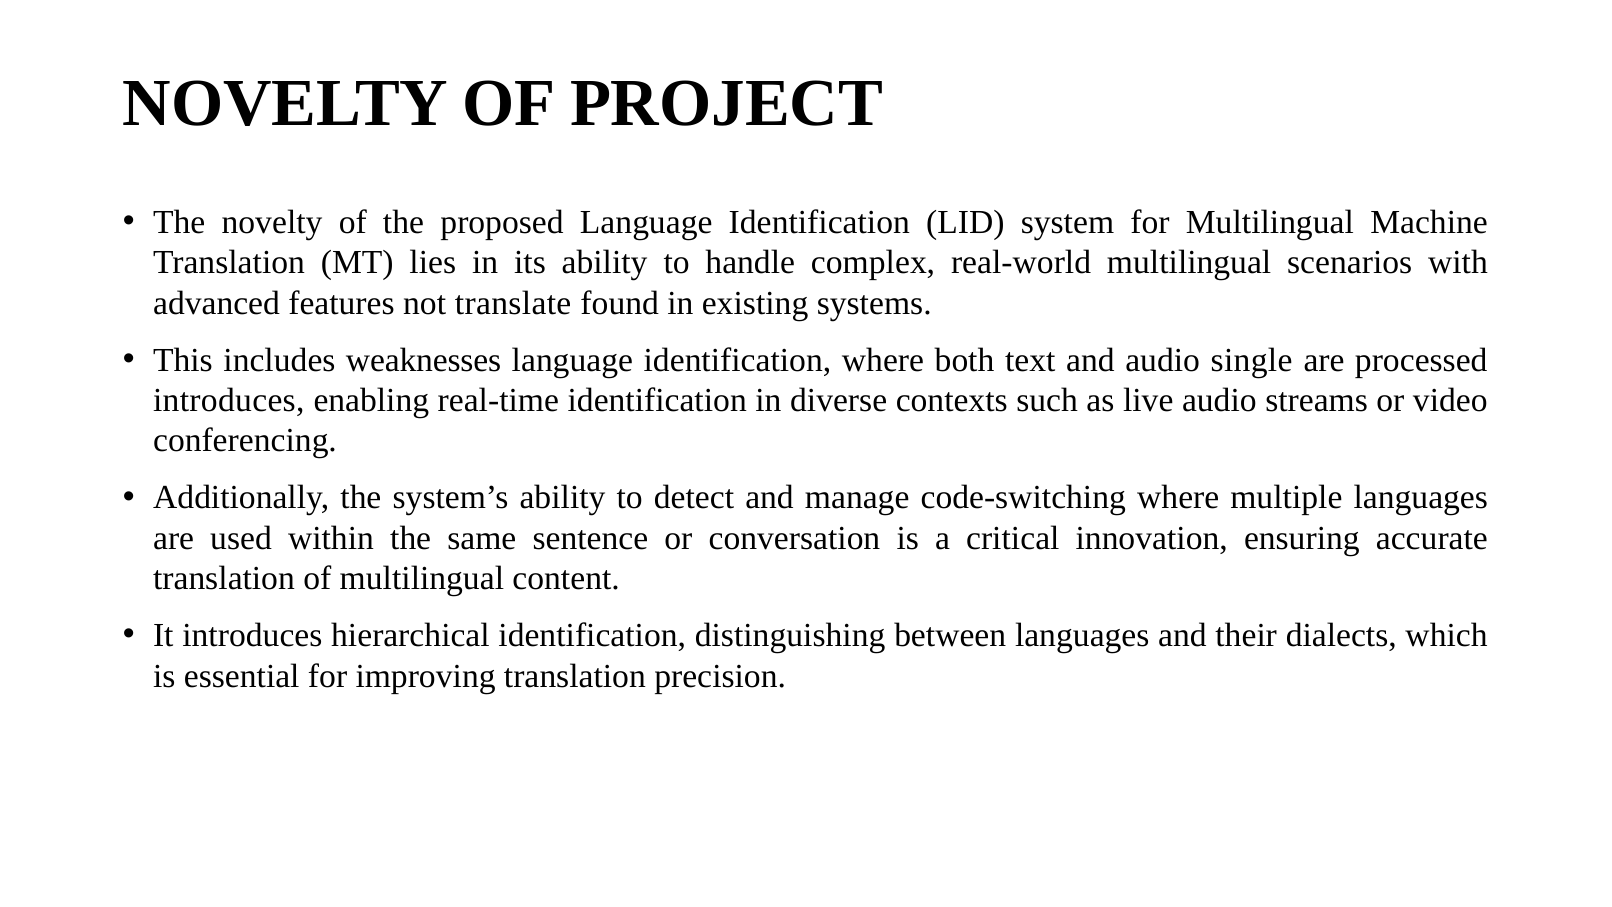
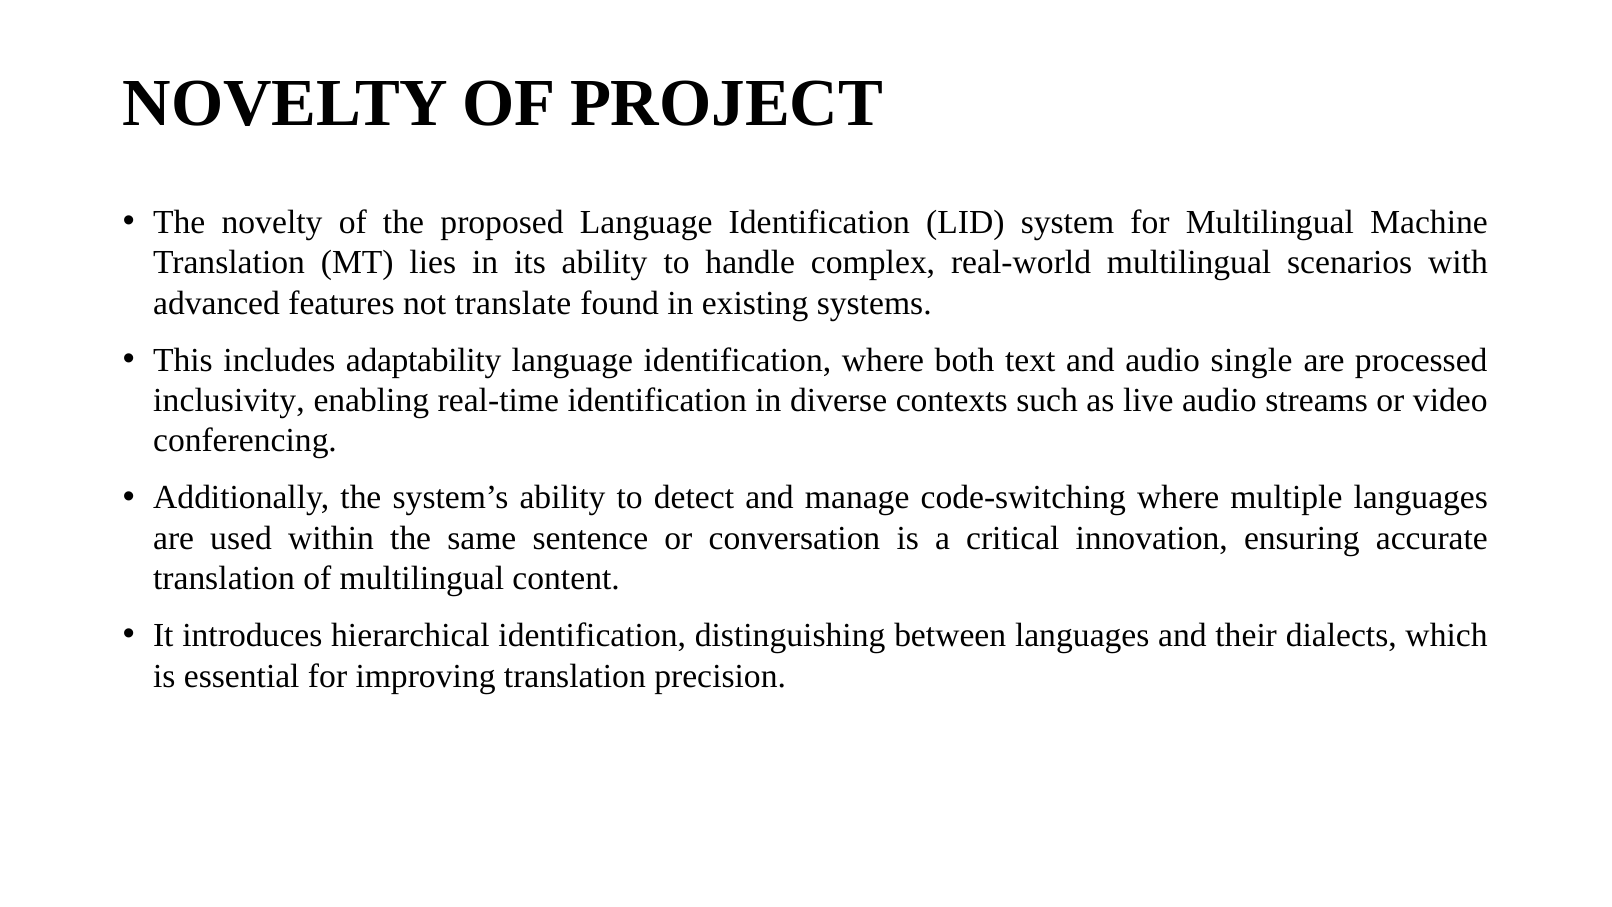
weaknesses: weaknesses -> adaptability
introduces at (229, 400): introduces -> inclusivity
